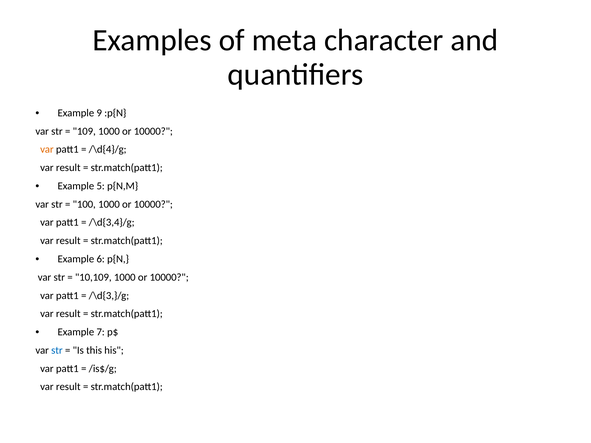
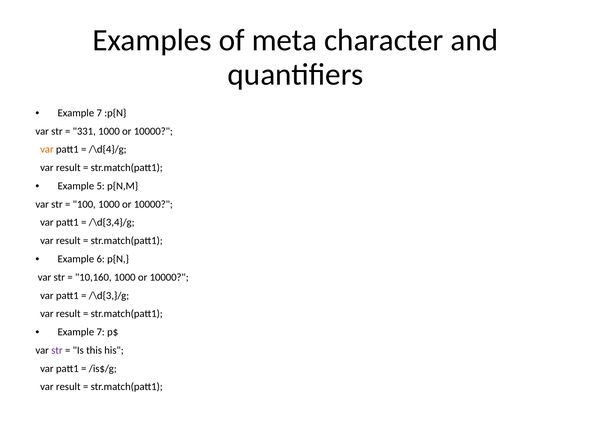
9 at (99, 113): 9 -> 7
109: 109 -> 331
10,109: 10,109 -> 10,160
str at (57, 350) colour: blue -> purple
